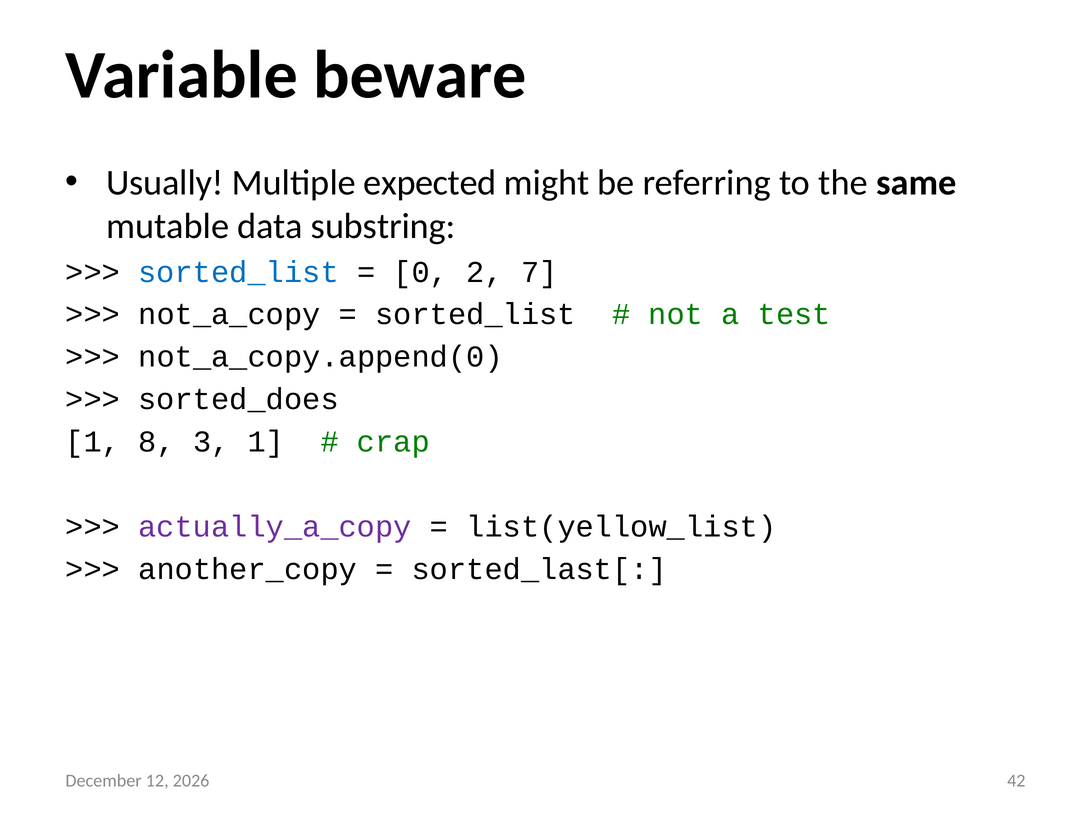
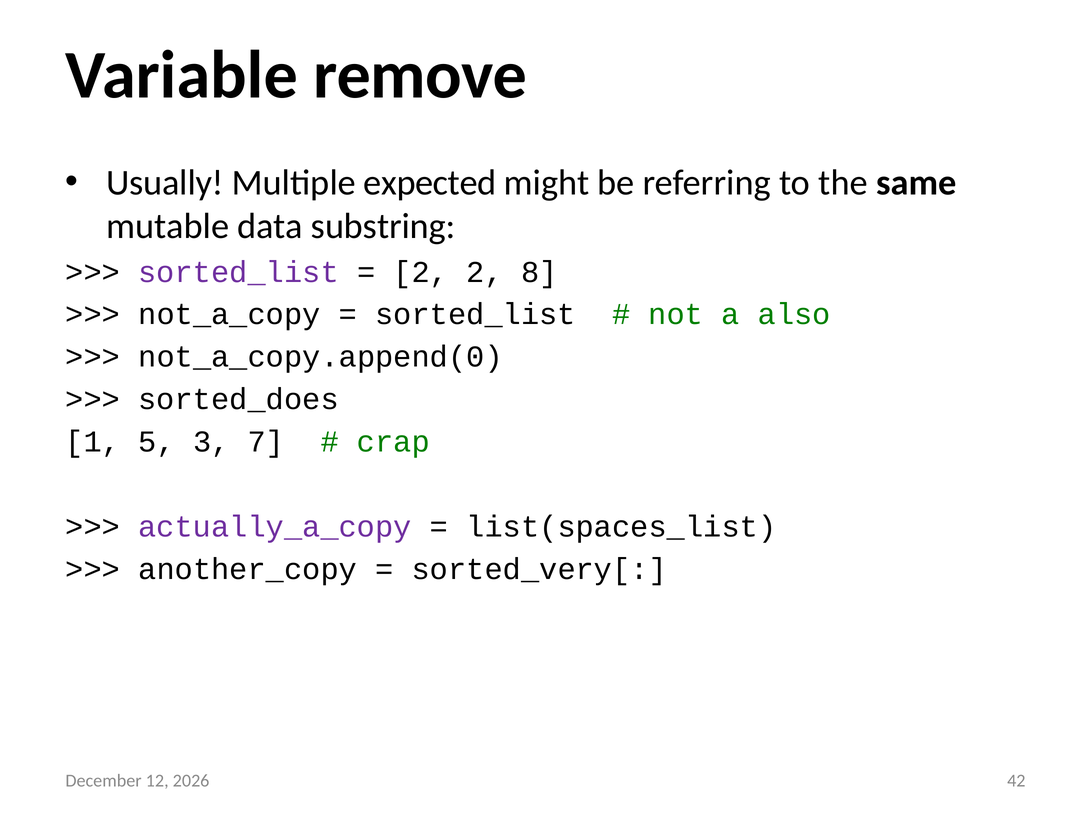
beware: beware -> remove
sorted_list at (239, 272) colour: blue -> purple
0 at (421, 272): 0 -> 2
7: 7 -> 8
test: test -> also
8: 8 -> 5
3 1: 1 -> 7
list(yellow_list: list(yellow_list -> list(spaces_list
sorted_last[: sorted_last[ -> sorted_very[
